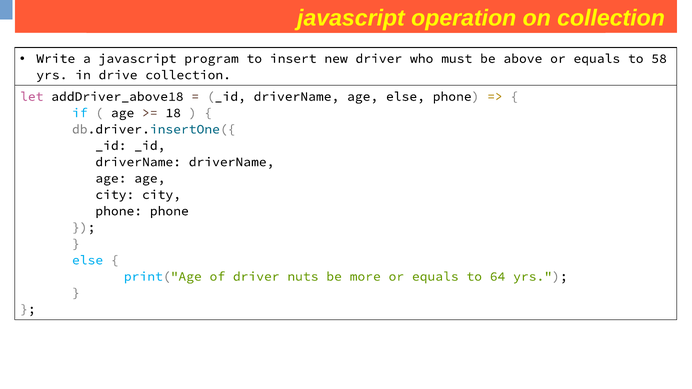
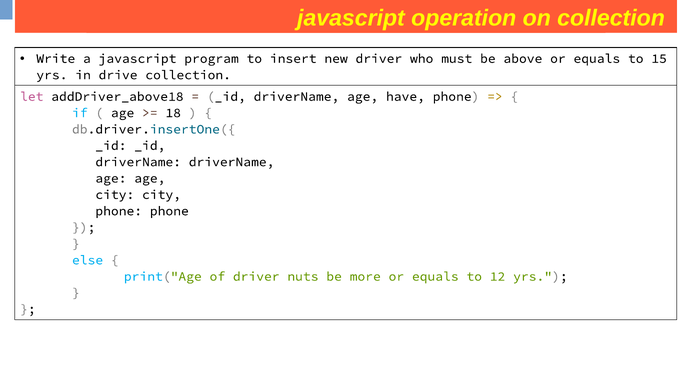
58: 58 -> 15
age else: else -> have
64: 64 -> 12
